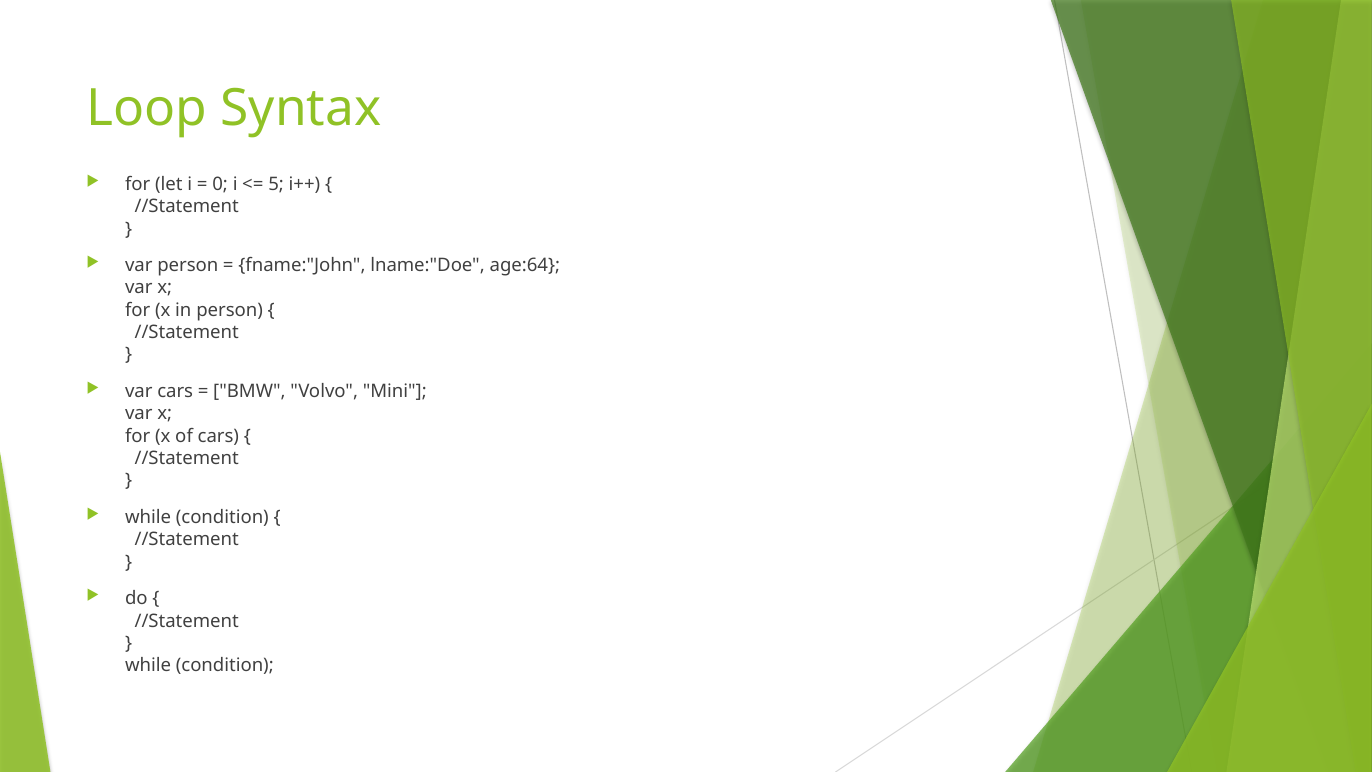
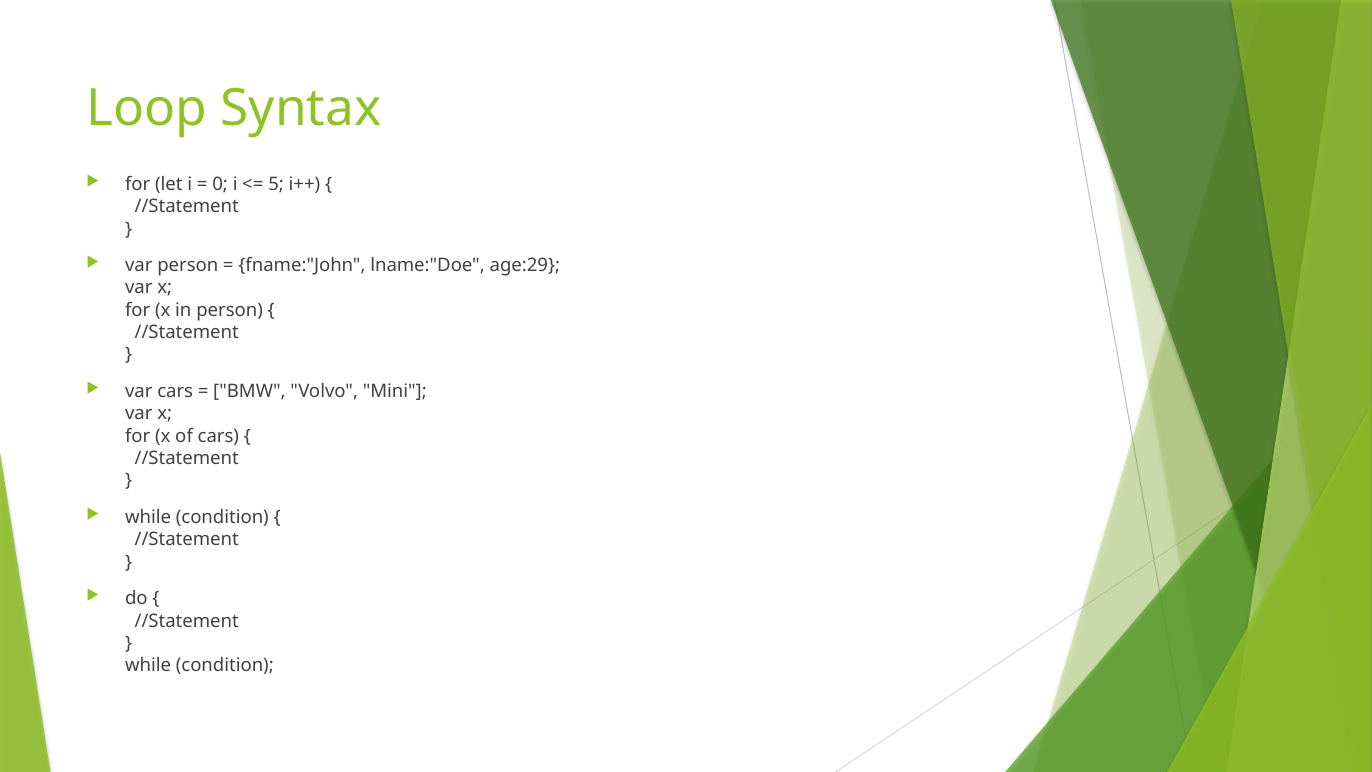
age:64: age:64 -> age:29
